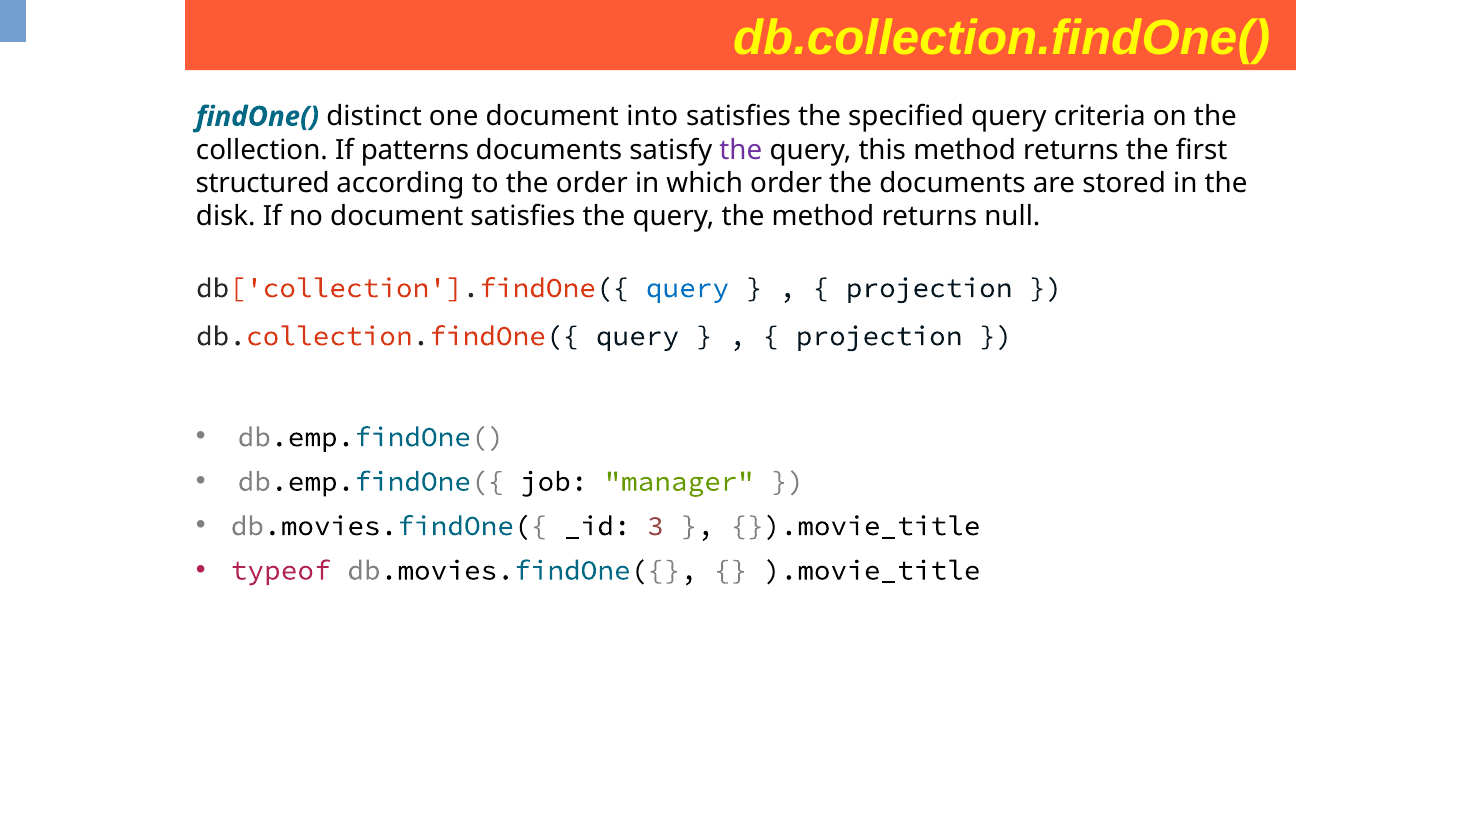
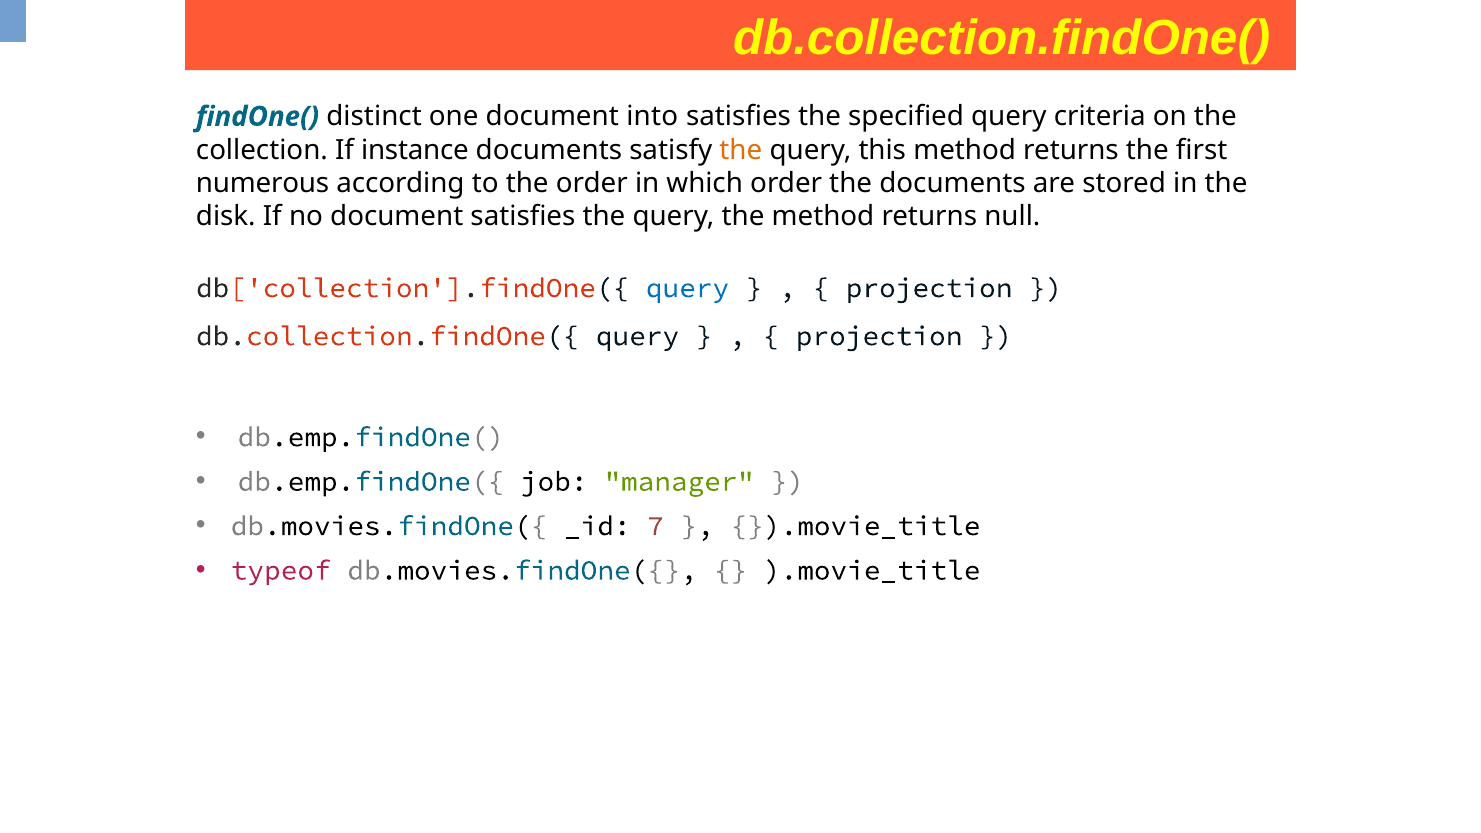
patterns: patterns -> instance
the at (741, 150) colour: purple -> orange
structured: structured -> numerous
3: 3 -> 7
